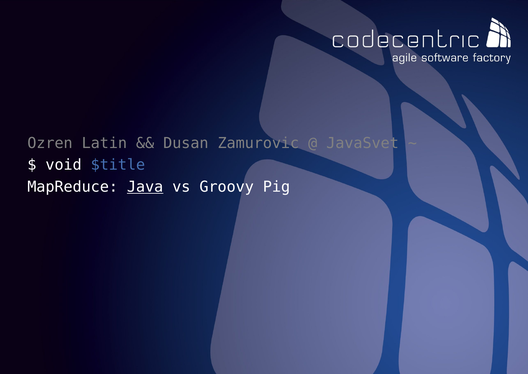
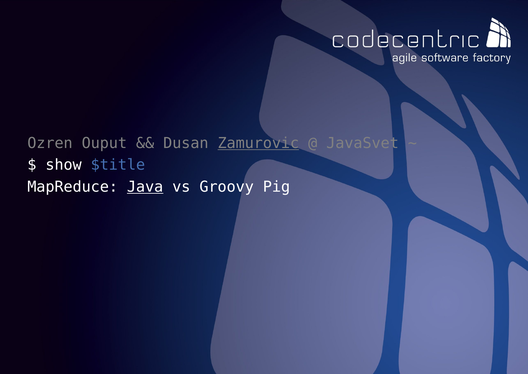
Latin: Latin -> Ouput
Zamurovic underline: none -> present
void: void -> show
